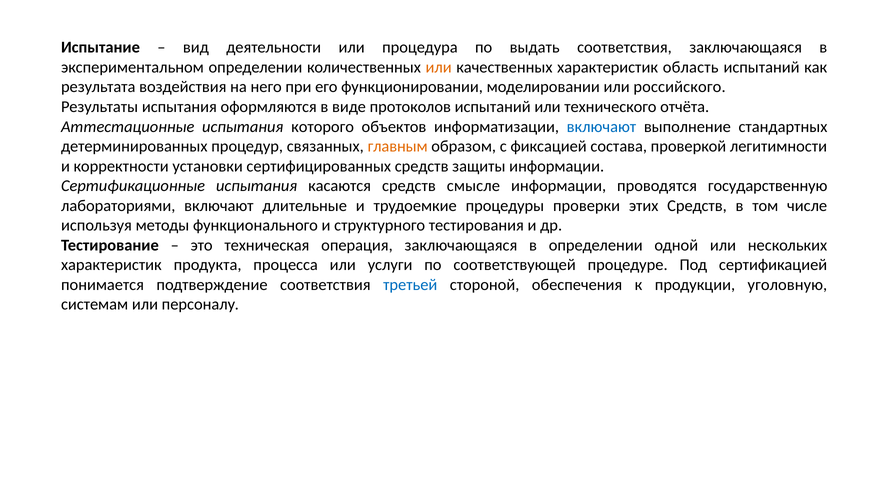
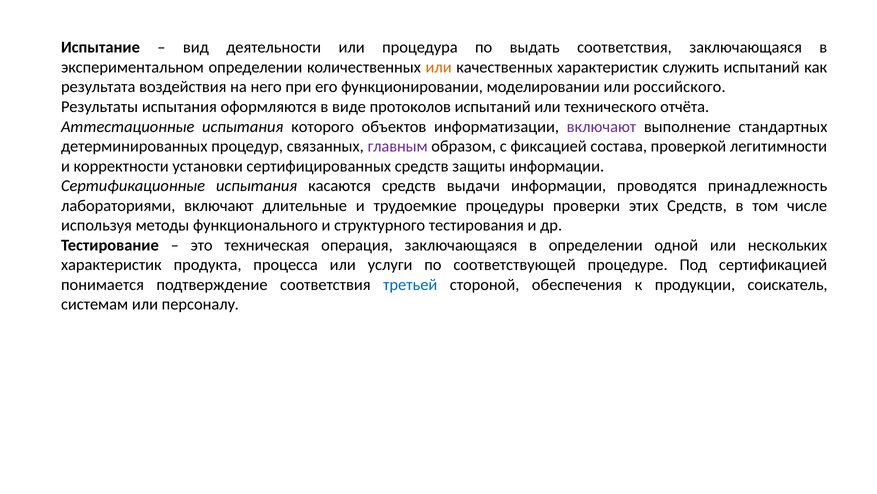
область: область -> служить
включают at (601, 126) colour: blue -> purple
главным colour: orange -> purple
смысле: смысле -> выдачи
государственную: государственную -> принадлежность
уголовную: уголовную -> соискатель
